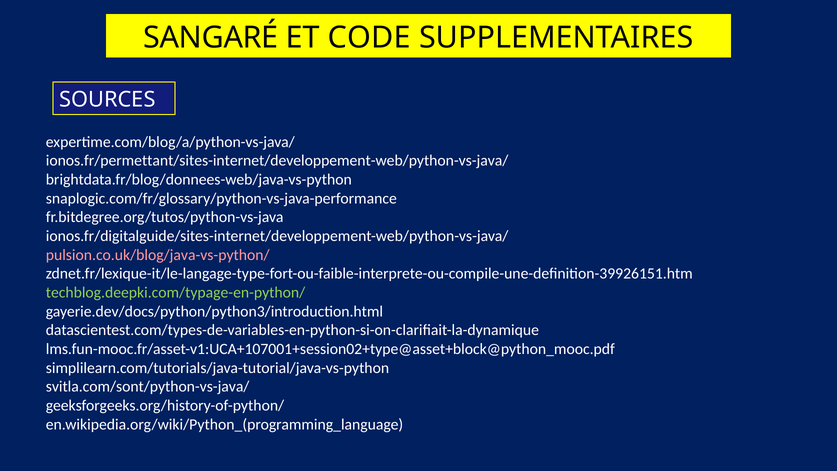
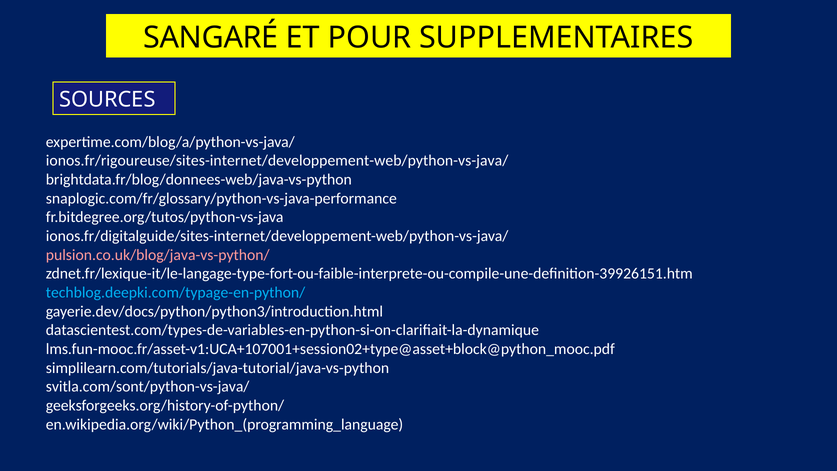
CODE: CODE -> POUR
ionos.fr/permettant/sites-internet/developpement-web/python-vs-java/: ionos.fr/permettant/sites-internet/developpement-web/python-vs-java/ -> ionos.fr/rigoureuse/sites-internet/developpement-web/python-vs-java/
techblog.deepki.com/typage-en-python/ colour: light green -> light blue
